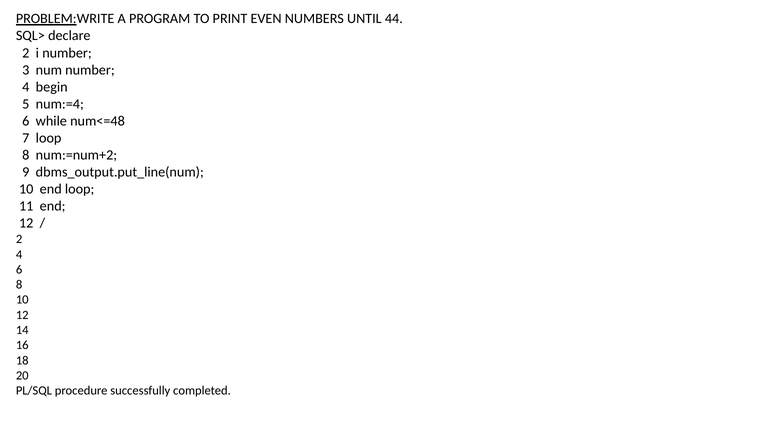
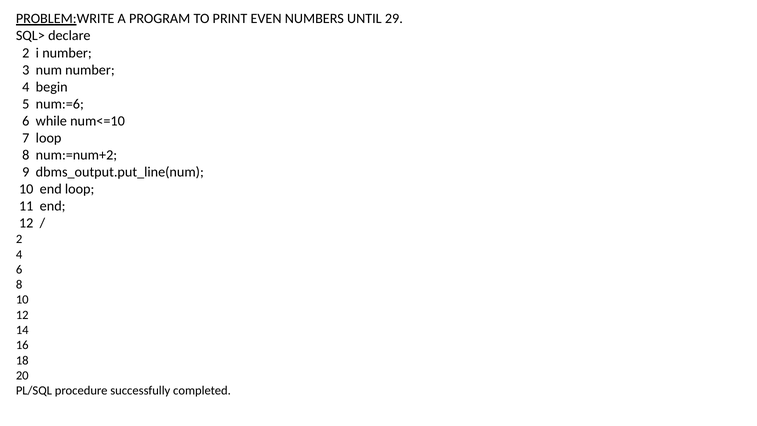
44: 44 -> 29
num:=4: num:=4 -> num:=6
num<=48: num<=48 -> num<=10
